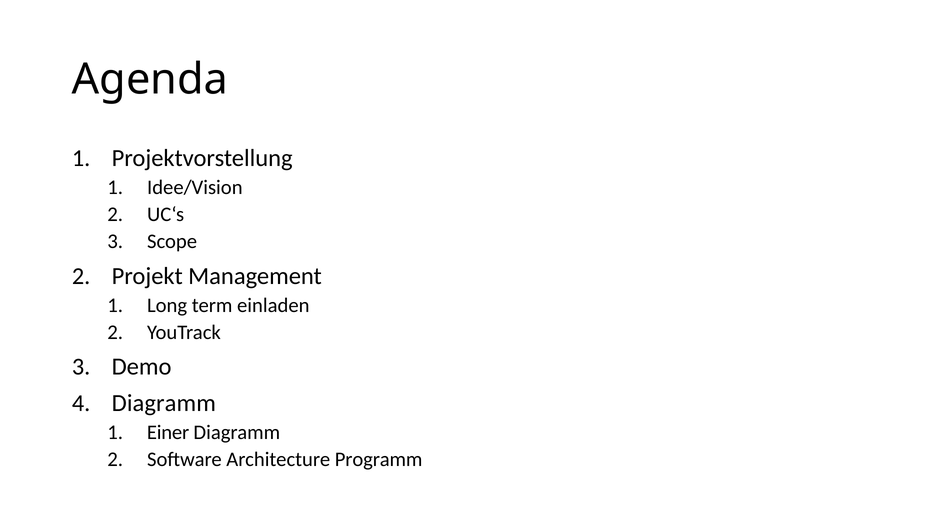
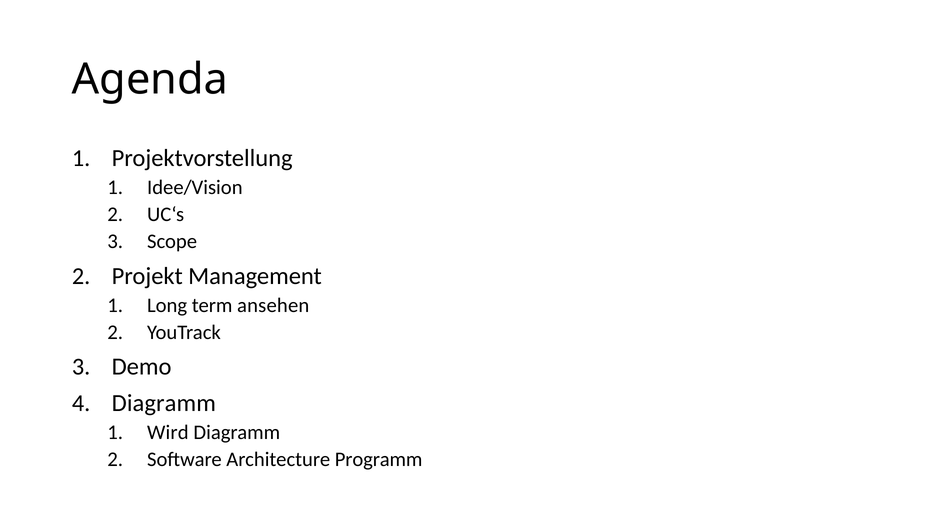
einladen: einladen -> ansehen
Einer: Einer -> Wird
